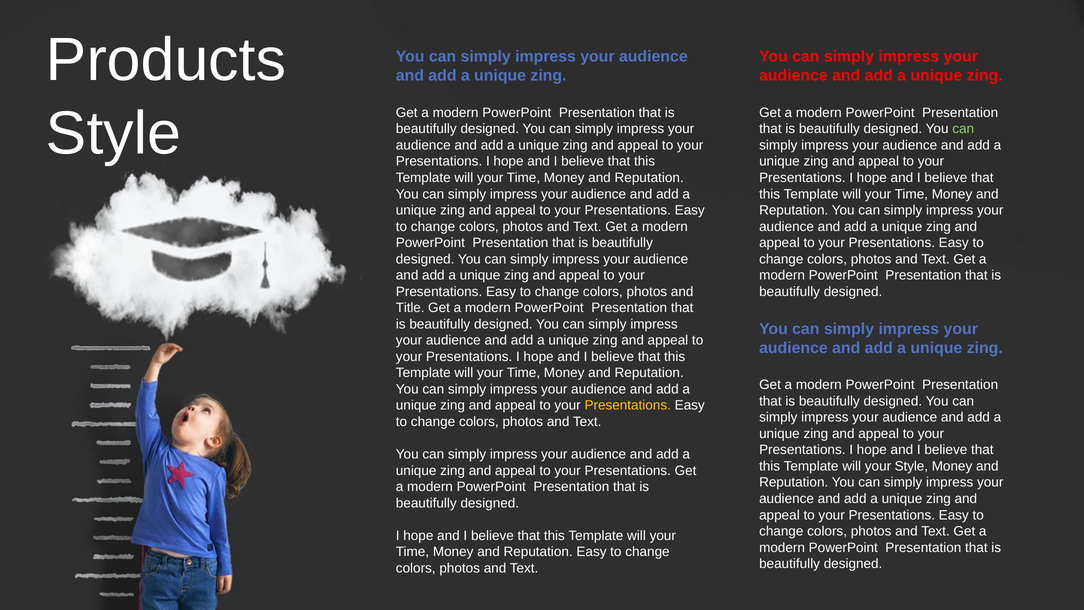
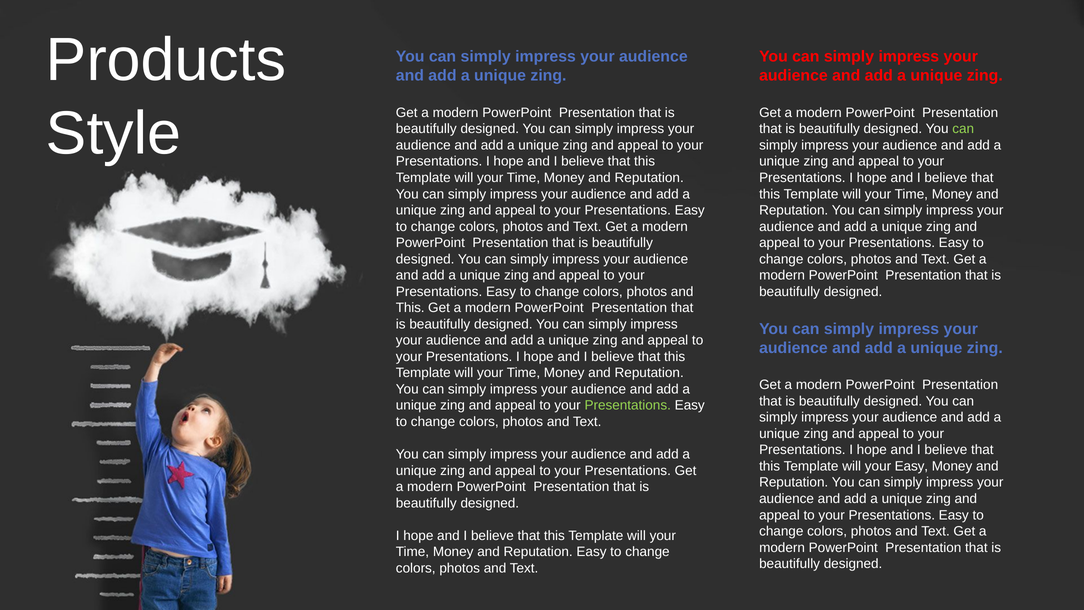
Title at (410, 308): Title -> This
Presentations at (628, 405) colour: yellow -> light green
your Style: Style -> Easy
